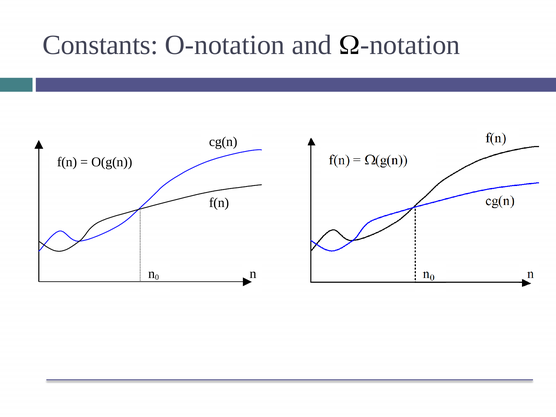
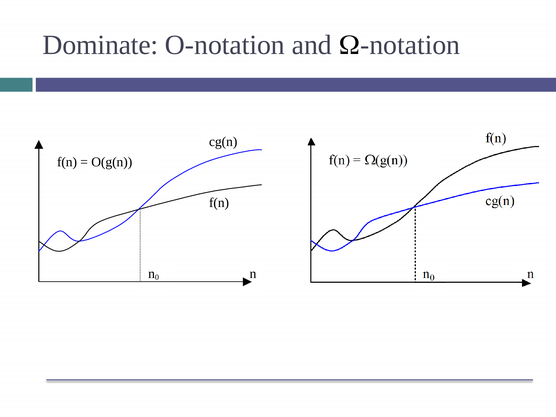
Constants: Constants -> Dominate
